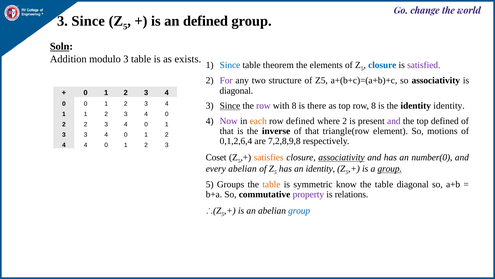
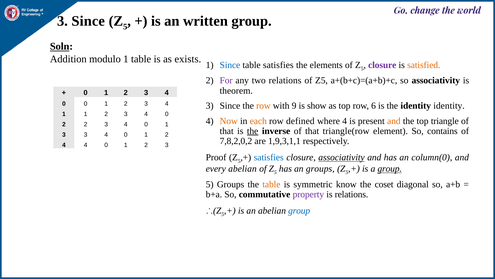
an defined: defined -> written
modulo 3: 3 -> 1
table theorem: theorem -> satisfies
closure at (382, 65) colour: blue -> purple
satisfied colour: purple -> orange
two structure: structure -> relations
diagonal at (236, 90): diagonal -> theorem
Since at (230, 106) underline: present -> none
row at (263, 106) colour: purple -> orange
with 8: 8 -> 9
there: there -> show
row 8: 8 -> 6
Now colour: purple -> orange
where 2: 2 -> 4
and at (394, 121) colour: purple -> orange
top defined: defined -> triangle
the at (253, 131) underline: none -> present
motions: motions -> contains
0,1,2,6,4: 0,1,2,6,4 -> 7,8,2,0,2
7,2,8,9,8: 7,2,8,9,8 -> 1,9,3,1,1
Coset: Coset -> Proof
satisfies at (269, 157) colour: orange -> blue
number(0: number(0 -> column(0
an identity: identity -> groups
table at (384, 184): table -> coset
